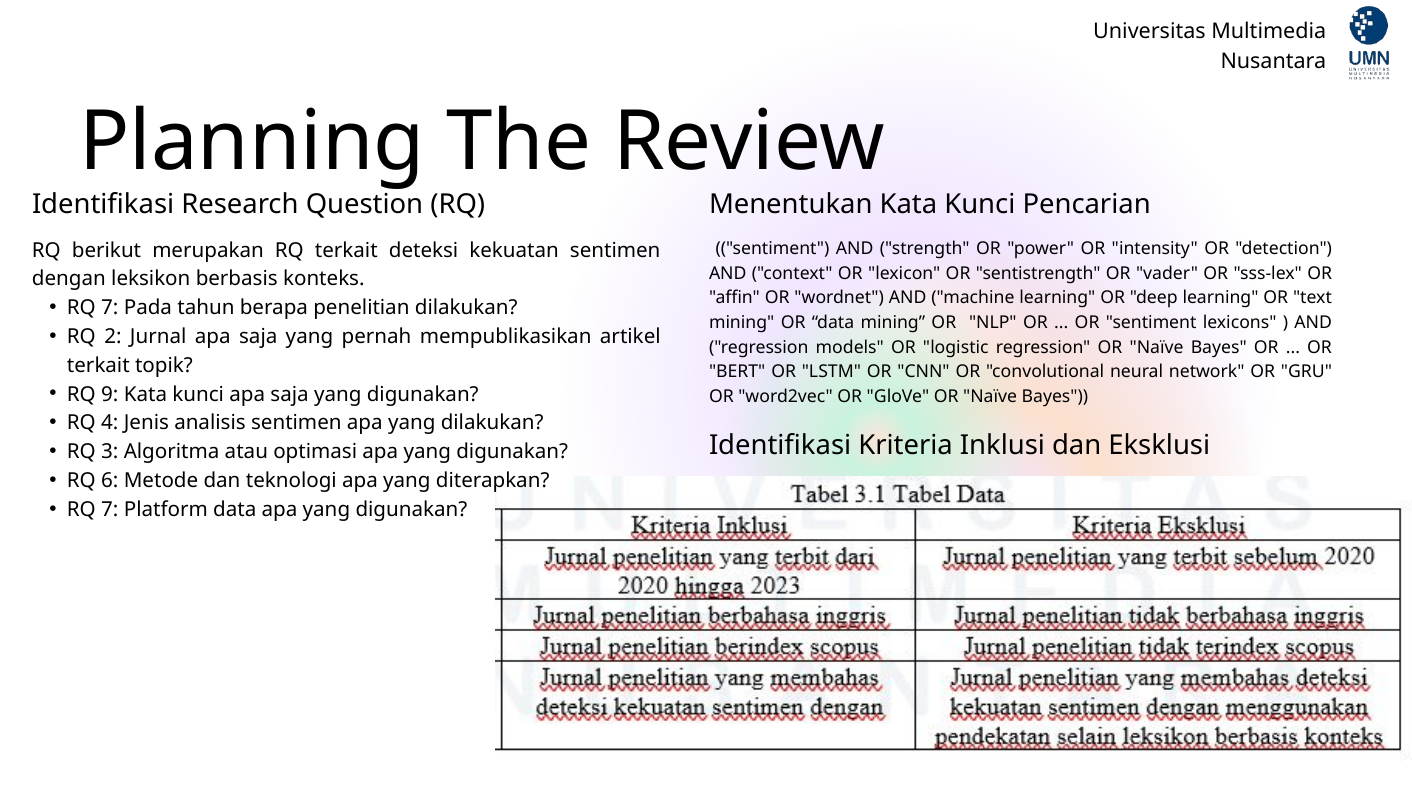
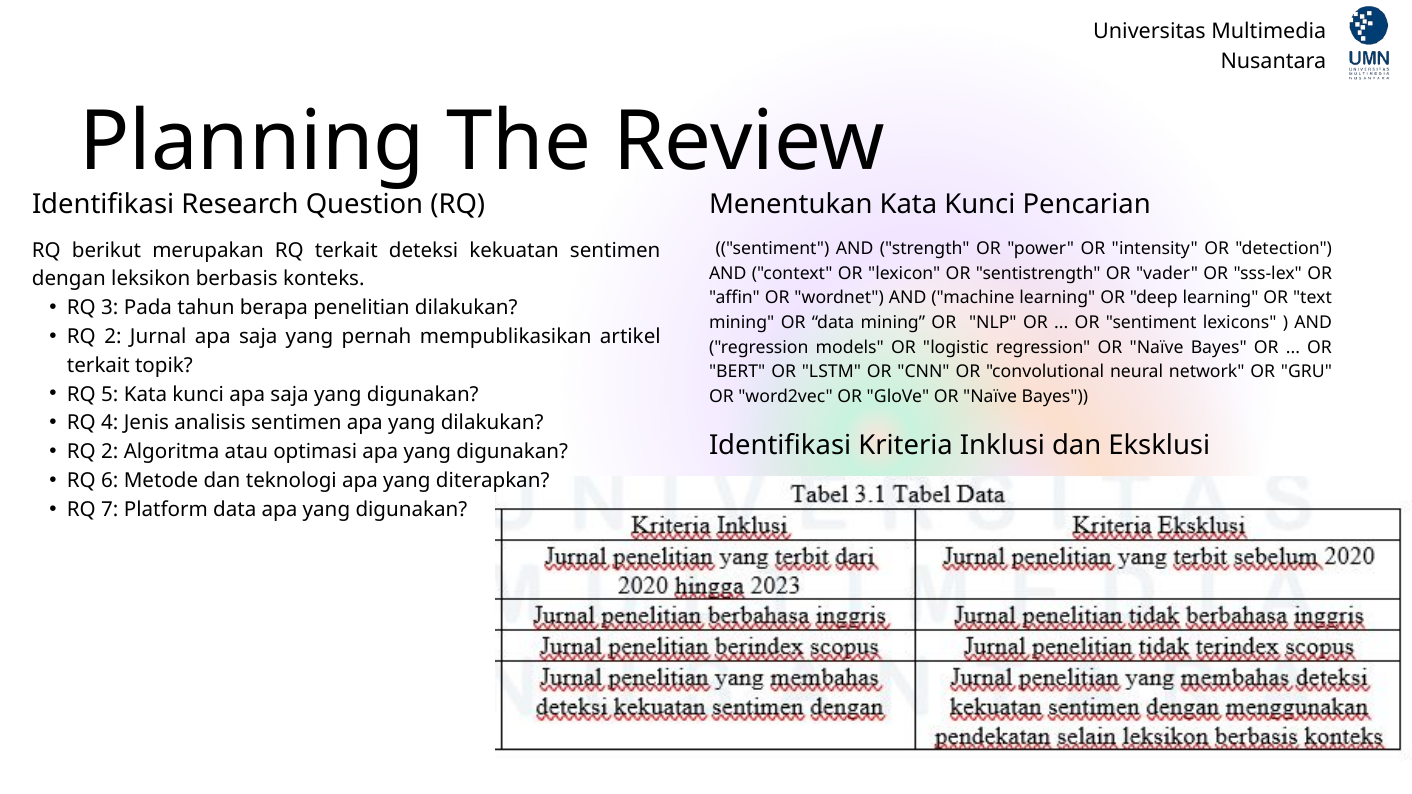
7 at (110, 308): 7 -> 3
9: 9 -> 5
3 at (110, 452): 3 -> 2
